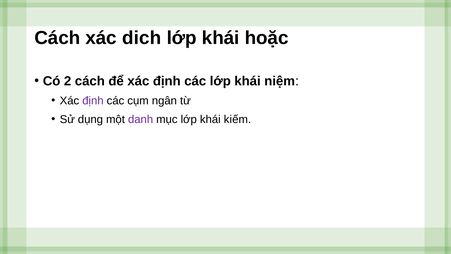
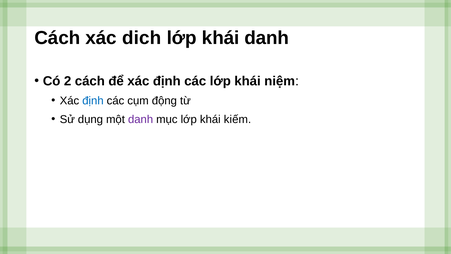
khái hoặc: hoặc -> danh
định at (93, 101) colour: purple -> blue
ngân: ngân -> động
